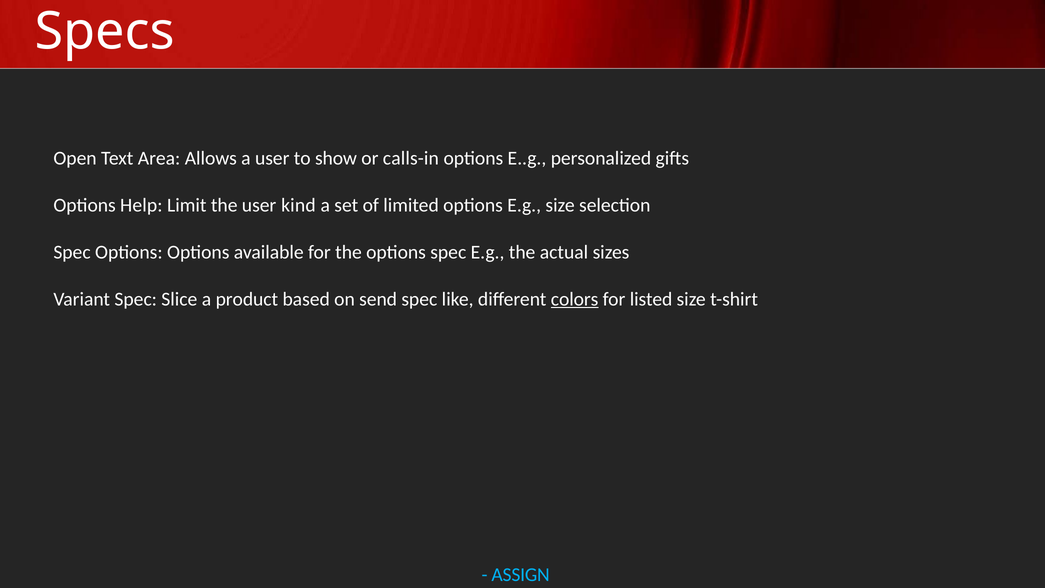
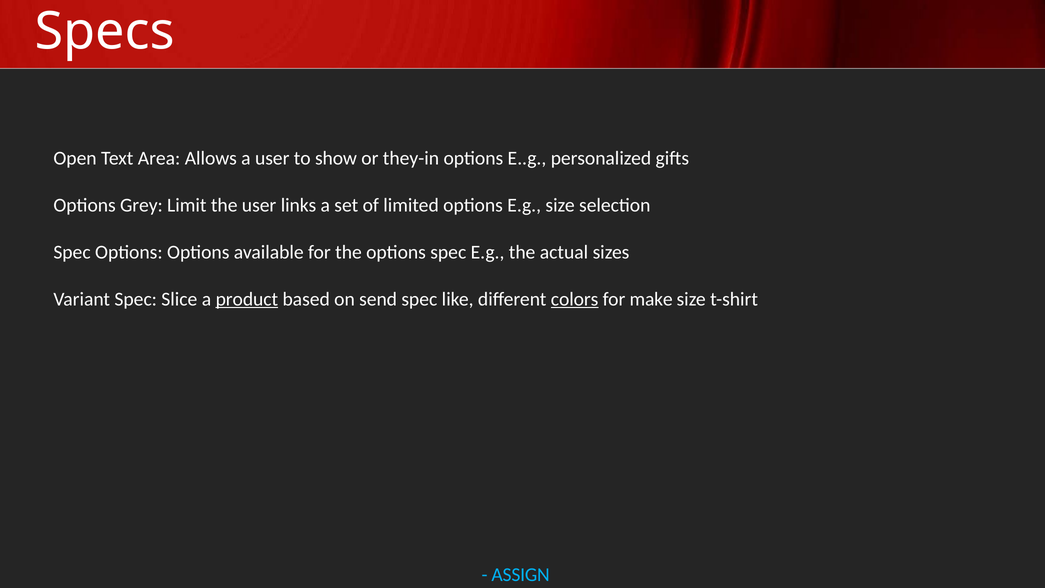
calls-in: calls-in -> they-in
Help: Help -> Grey
kind: kind -> links
product underline: none -> present
listed: listed -> make
